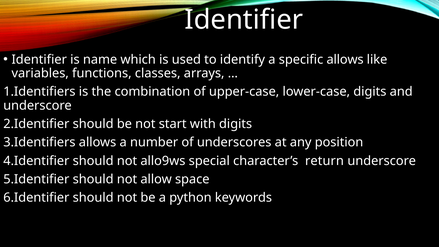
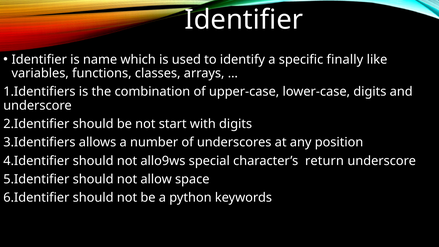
specific allows: allows -> finally
